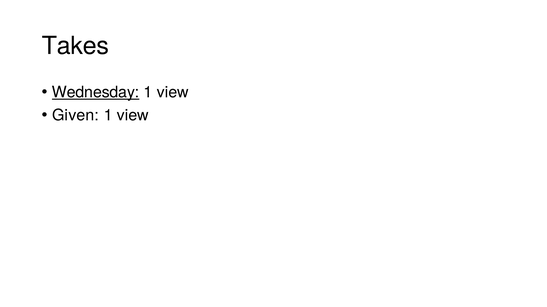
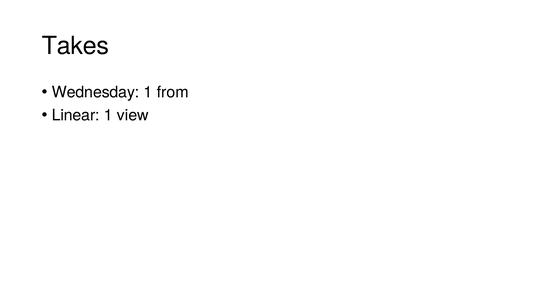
Wednesday underline: present -> none
view at (173, 92): view -> from
Given: Given -> Linear
